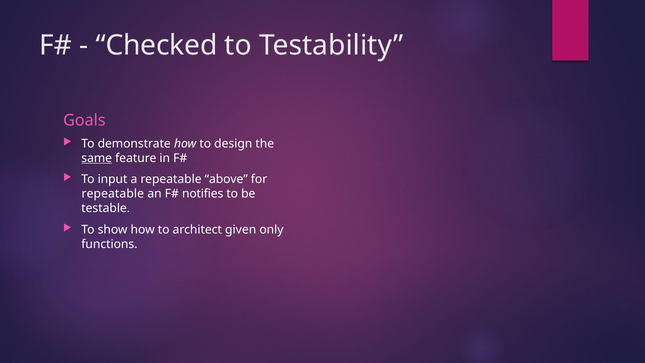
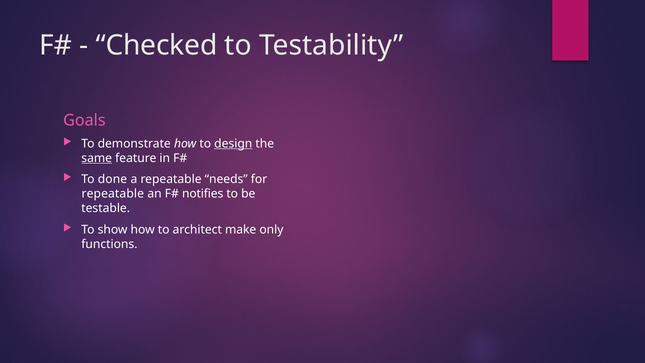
design underline: none -> present
input: input -> done
above: above -> needs
given: given -> make
